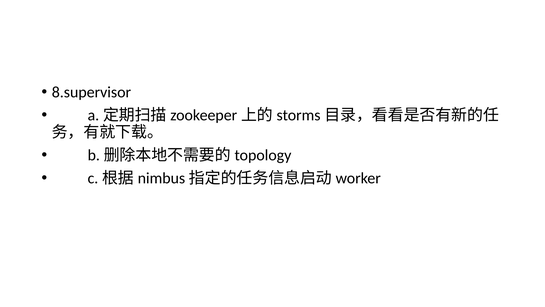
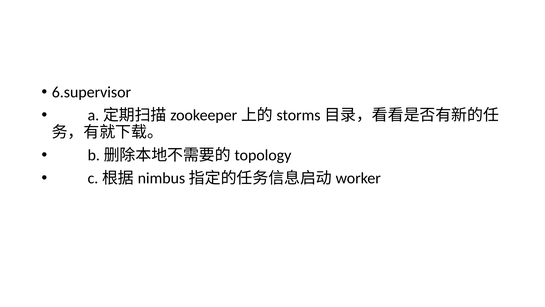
8.supervisor: 8.supervisor -> 6.supervisor
